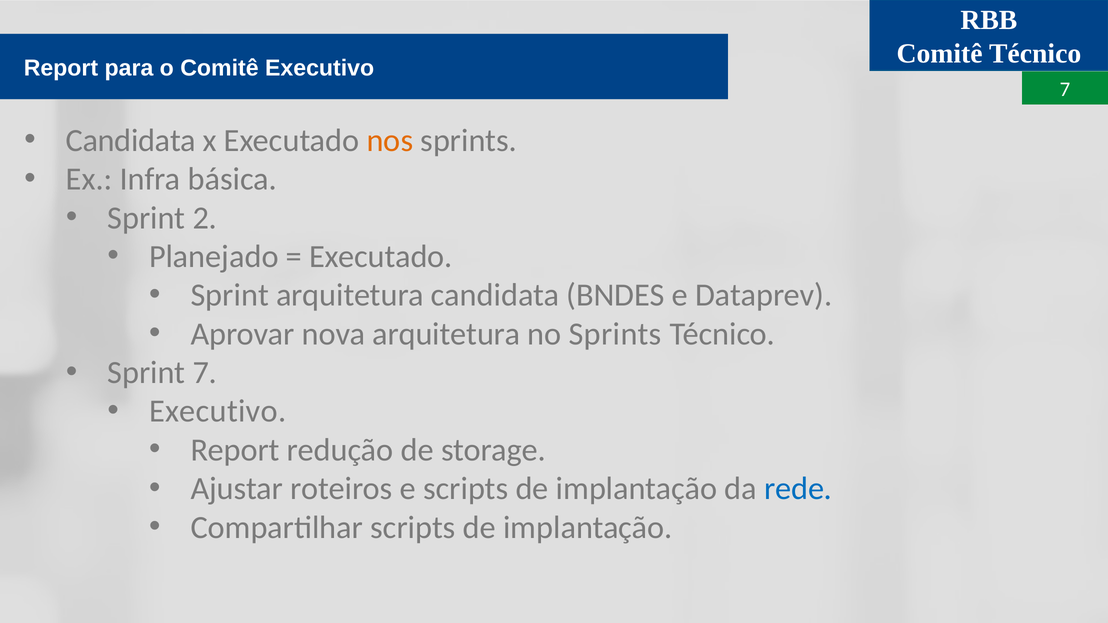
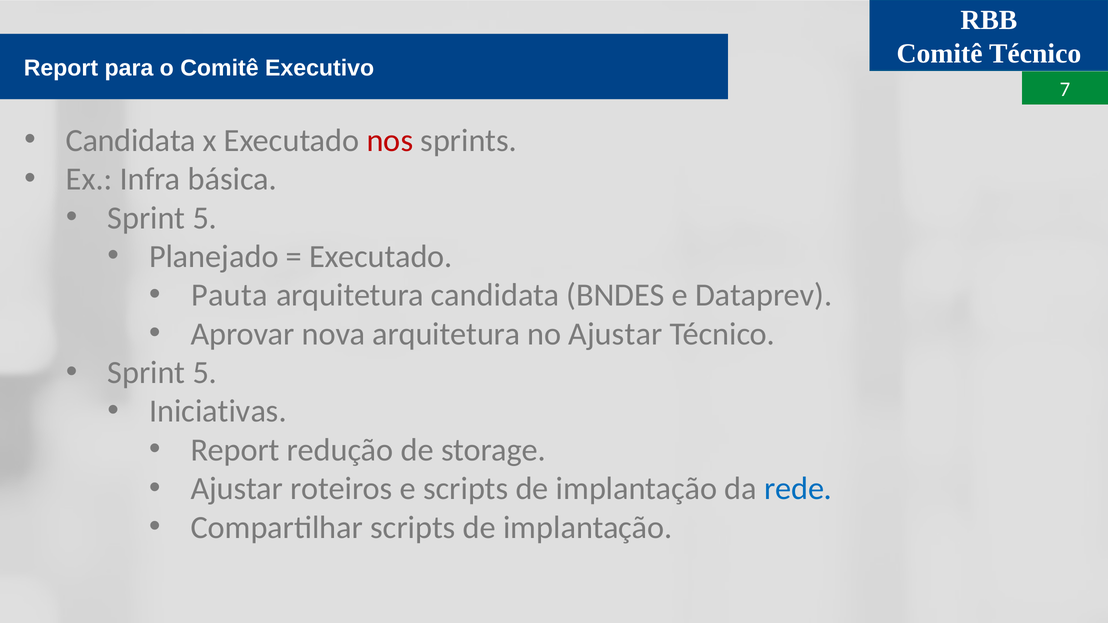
nos colour: orange -> red
2 at (205, 218): 2 -> 5
Sprint at (230, 295): Sprint -> Pauta
no Sprints: Sprints -> Ajustar
7 at (205, 373): 7 -> 5
Executivo at (218, 411): Executivo -> Iniciativas
